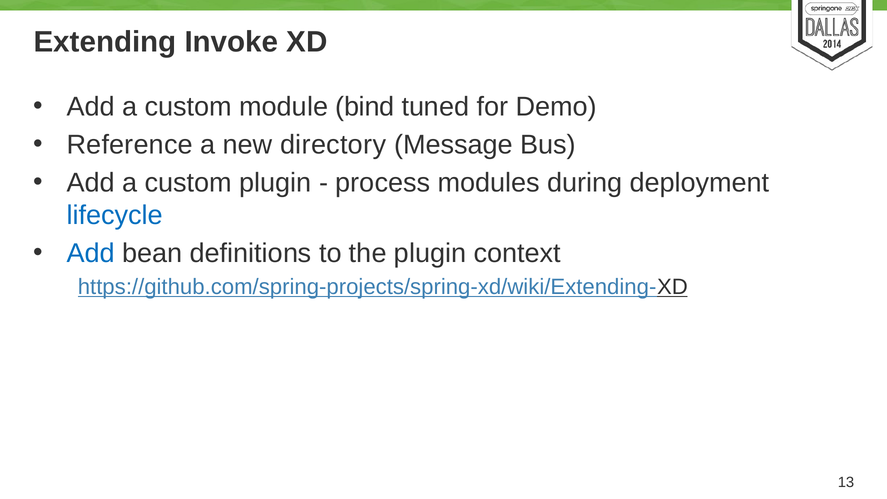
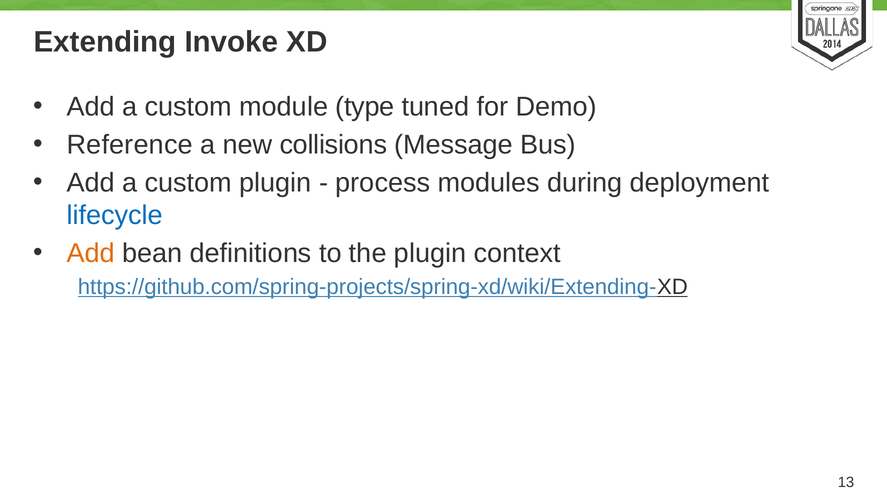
bind: bind -> type
directory: directory -> collisions
Add at (91, 253) colour: blue -> orange
